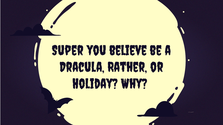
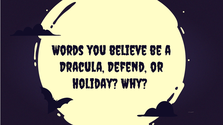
Super: Super -> Words
Rather: Rather -> Defend
